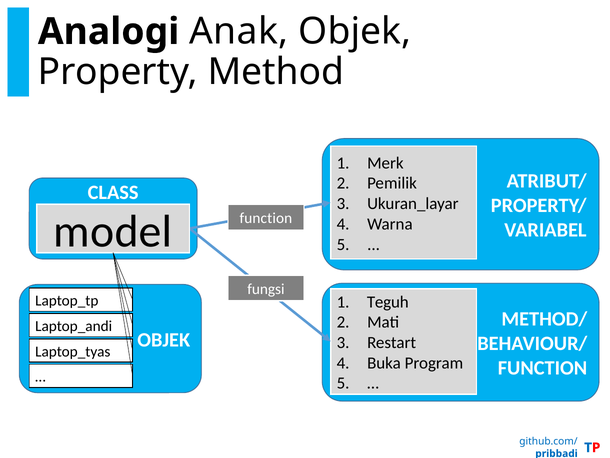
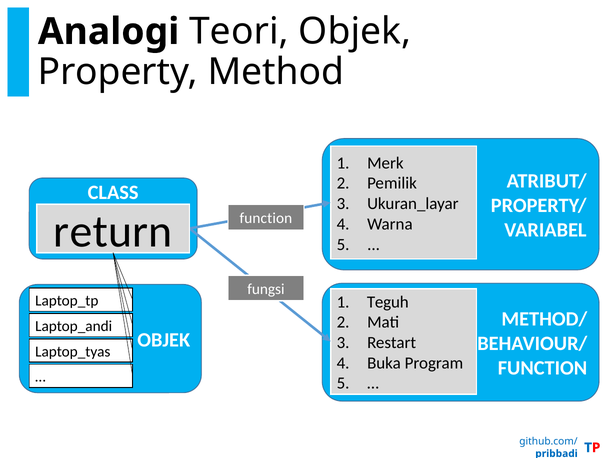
Anak: Anak -> Teori
model: model -> return
